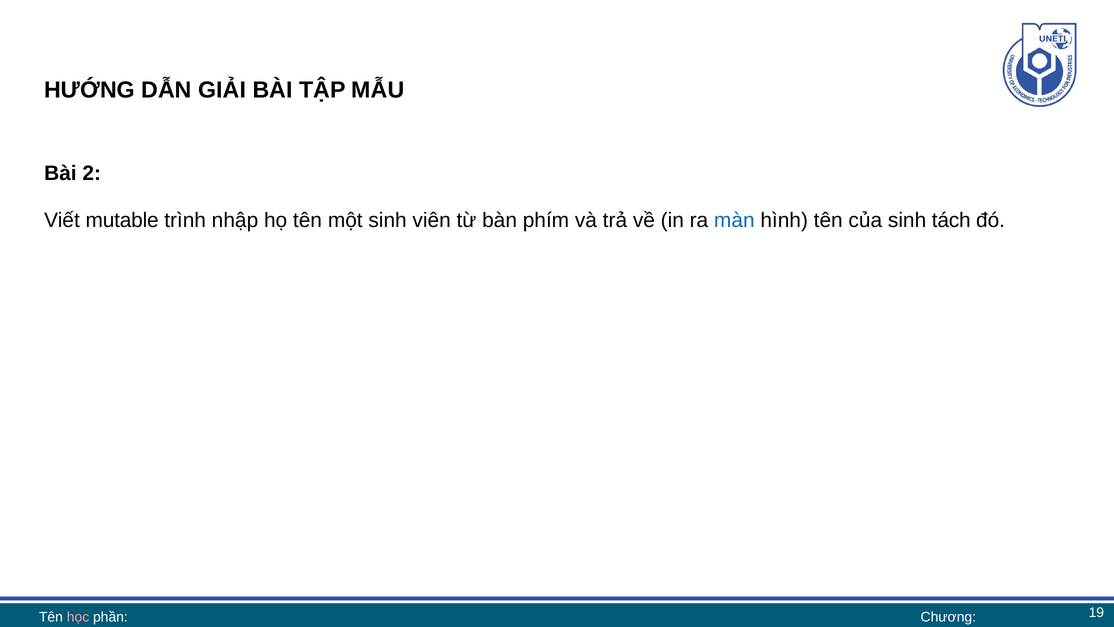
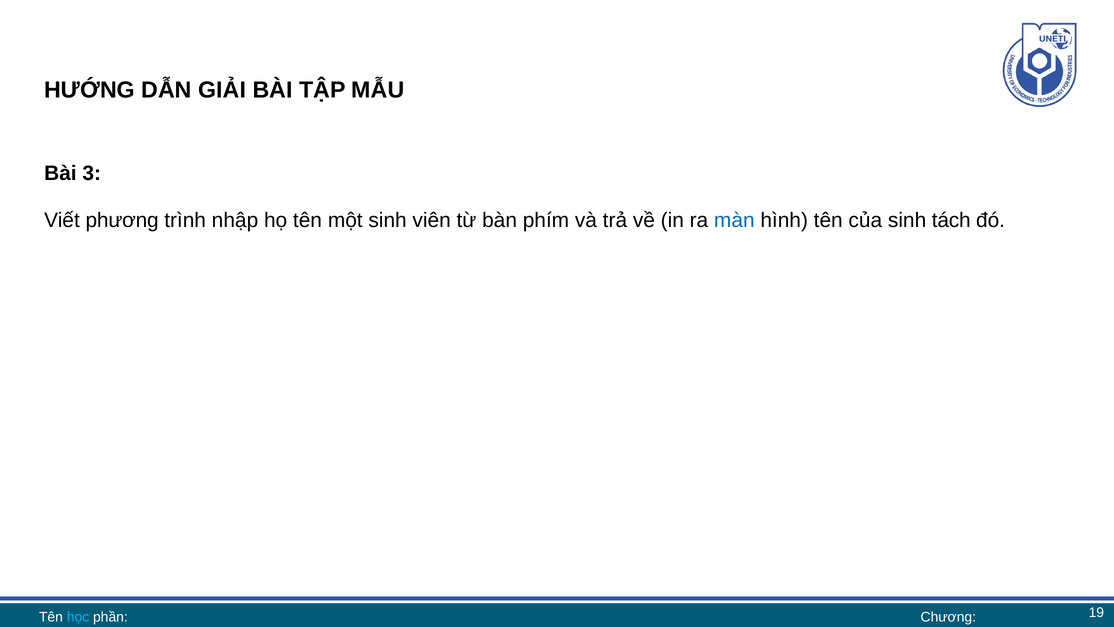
2: 2 -> 3
mutable: mutable -> phương
học colour: pink -> light blue
